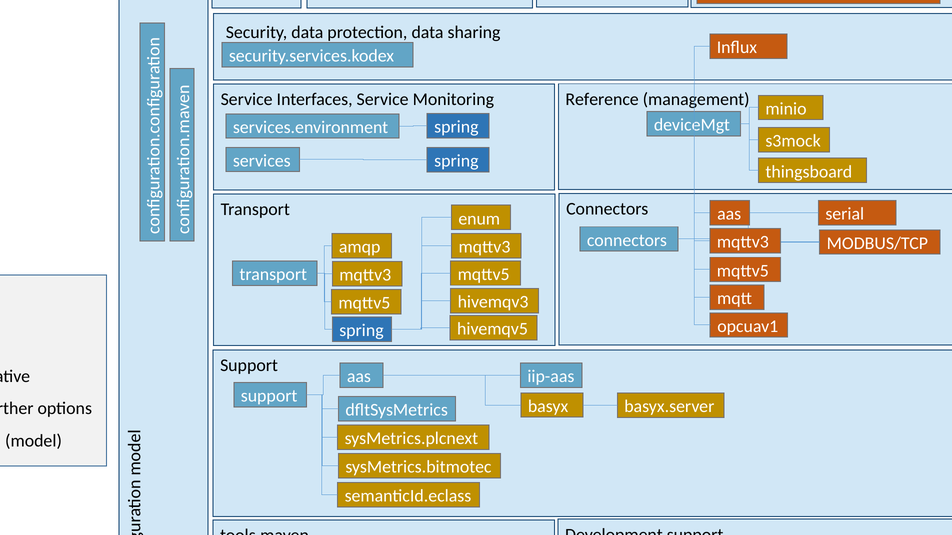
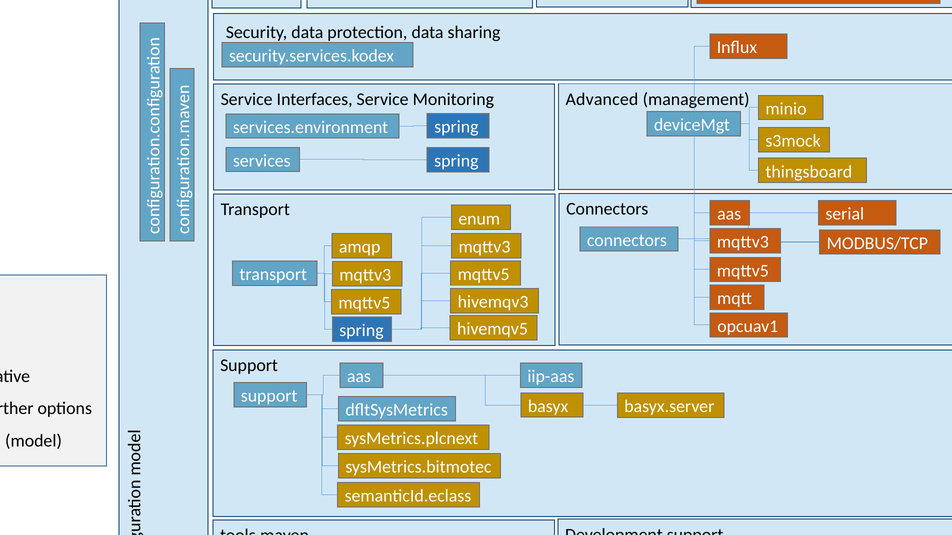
Reference: Reference -> Advanced
